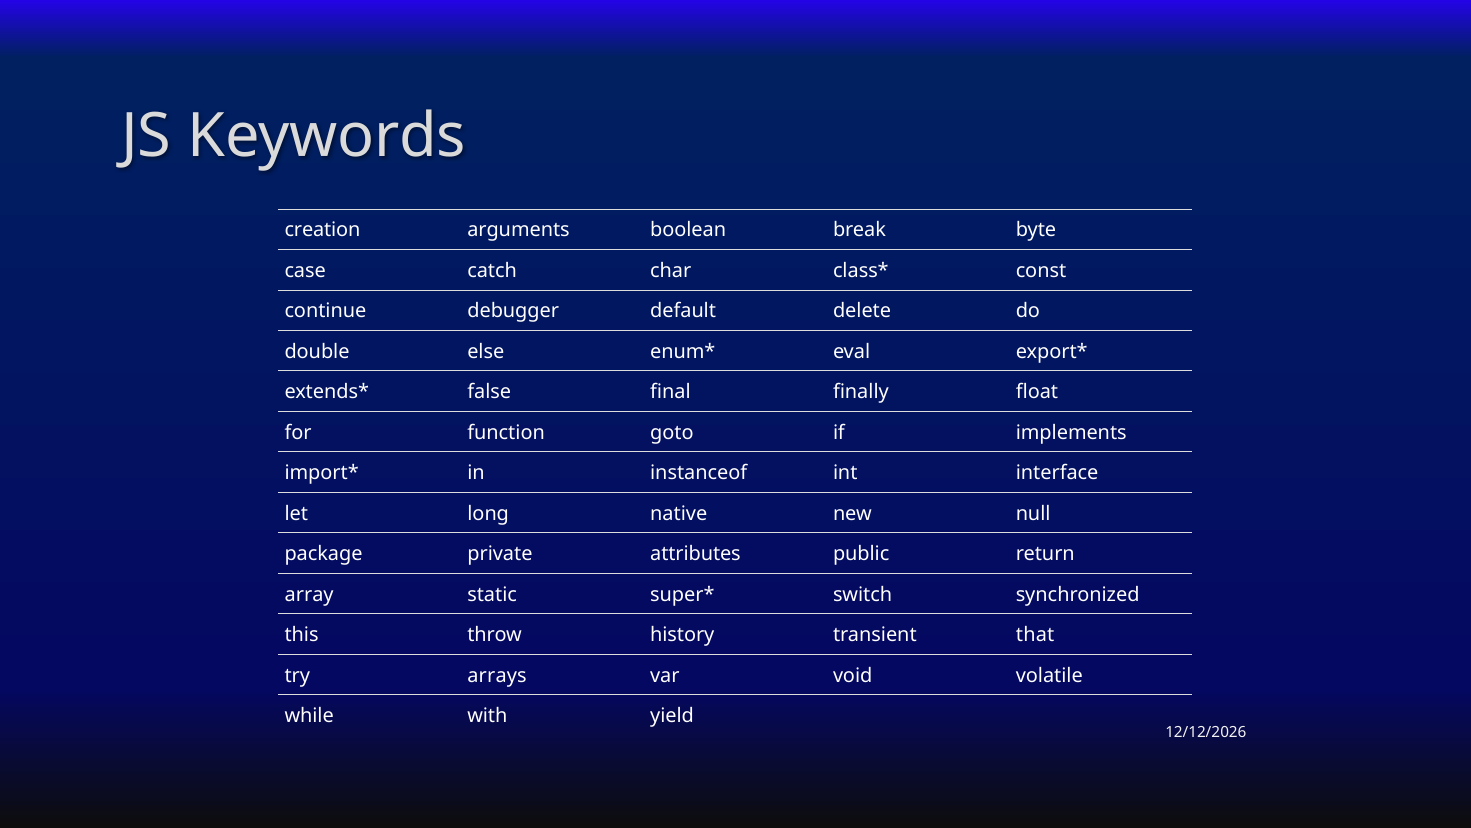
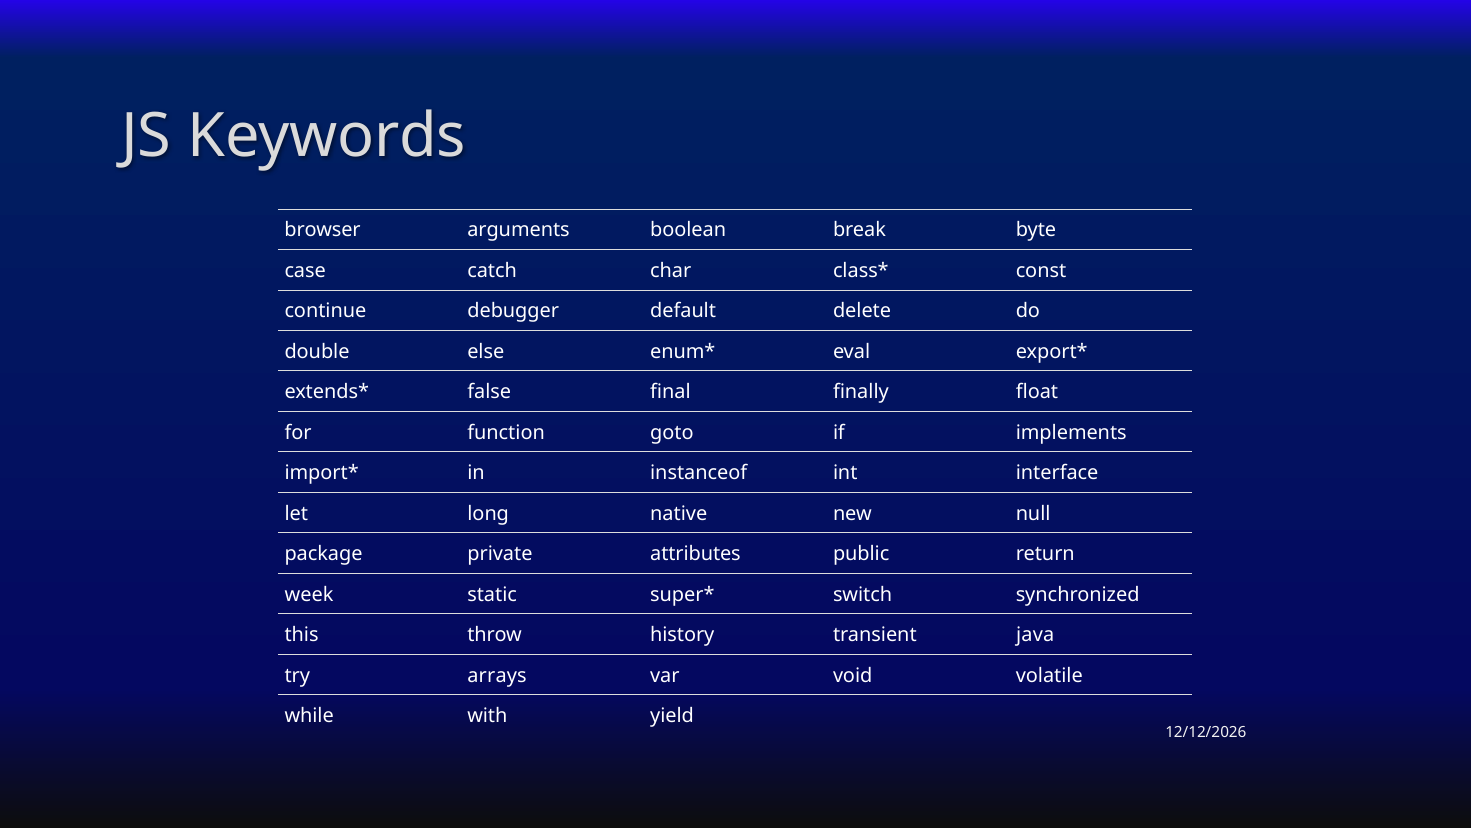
creation: creation -> browser
array: array -> week
that: that -> java
